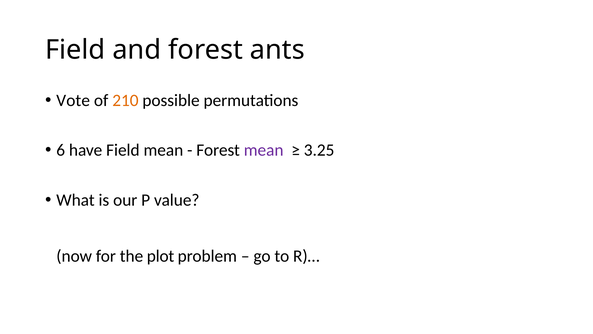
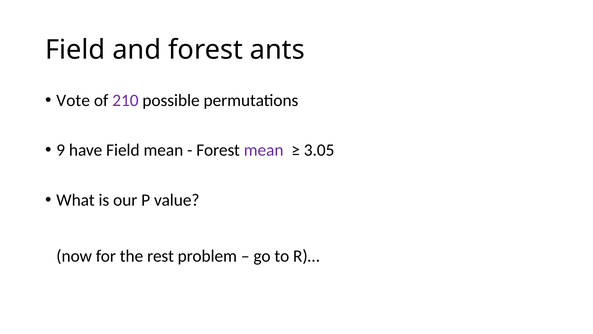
210 colour: orange -> purple
6: 6 -> 9
3.25: 3.25 -> 3.05
plot: plot -> rest
